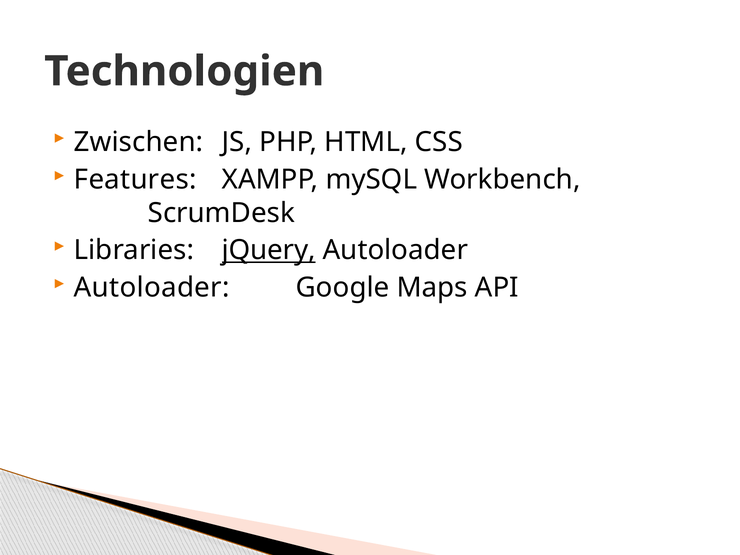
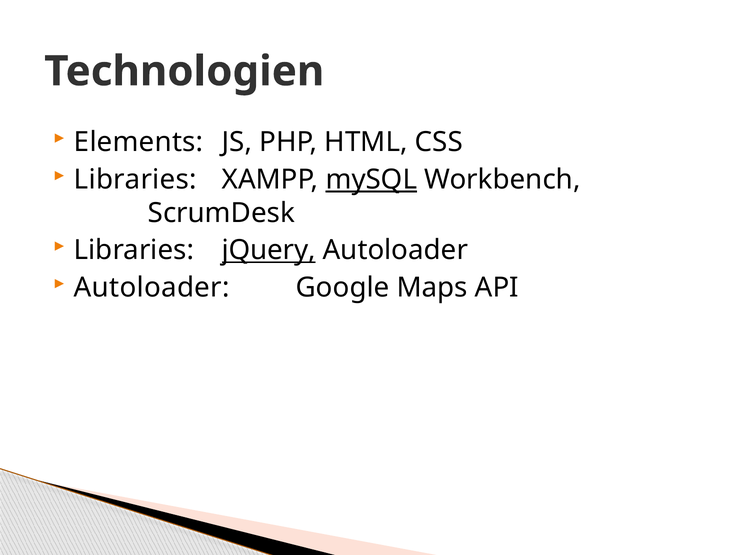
Zwischen: Zwischen -> Elements
Features at (135, 180): Features -> Libraries
mySQL underline: none -> present
